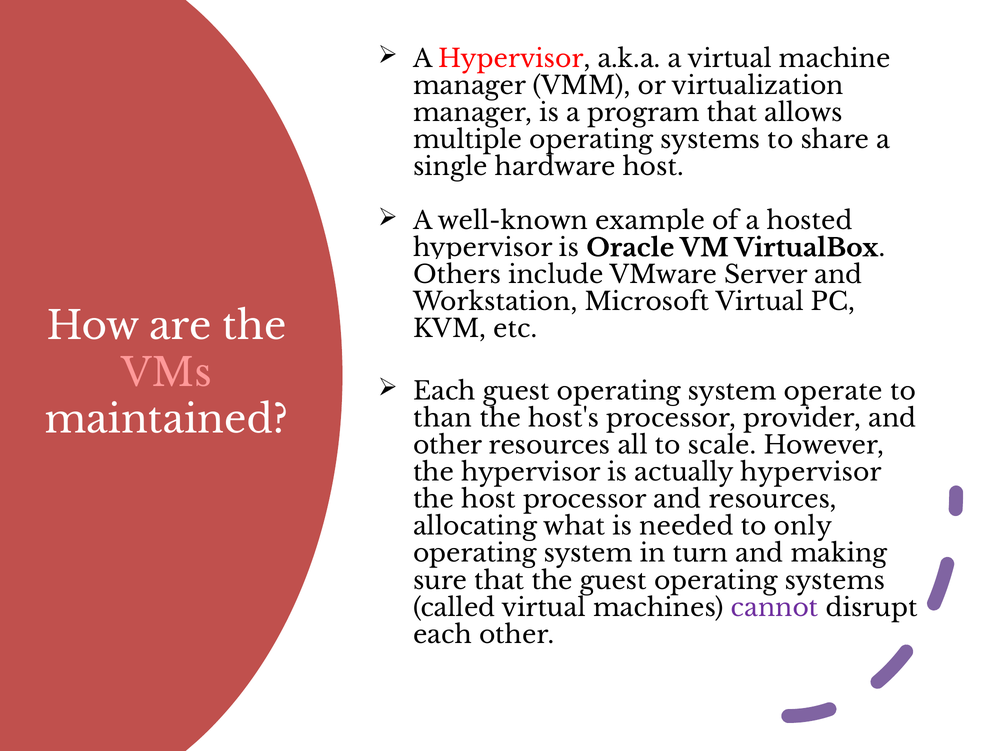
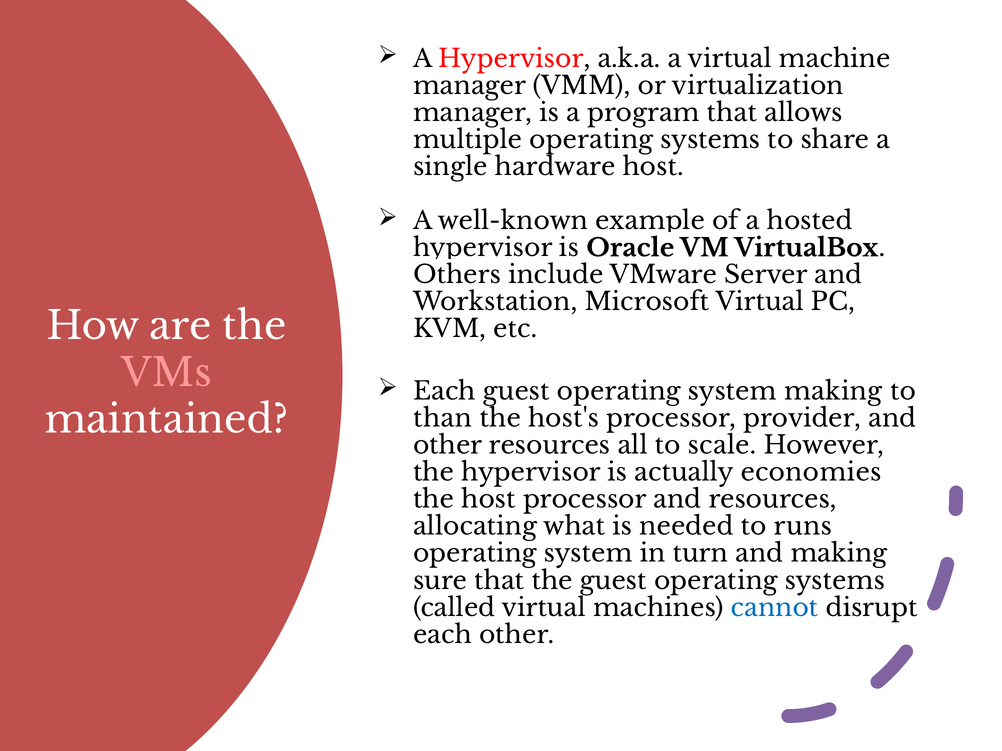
system operate: operate -> making
actually hypervisor: hypervisor -> economies
only: only -> runs
cannot colour: purple -> blue
